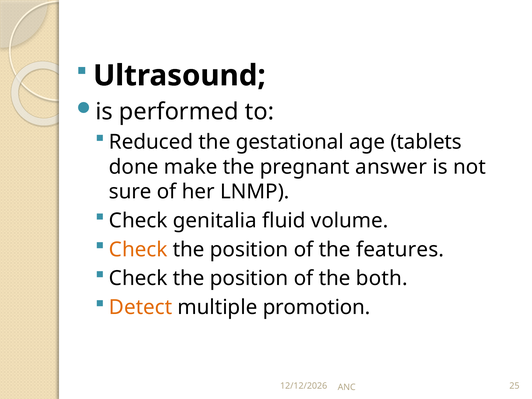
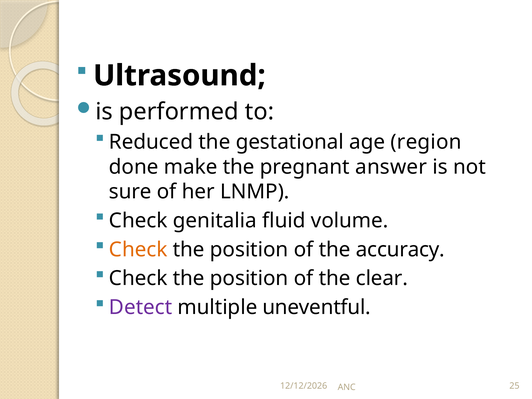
tablets: tablets -> region
features: features -> accuracy
both: both -> clear
Detect colour: orange -> purple
promotion: promotion -> uneventful
